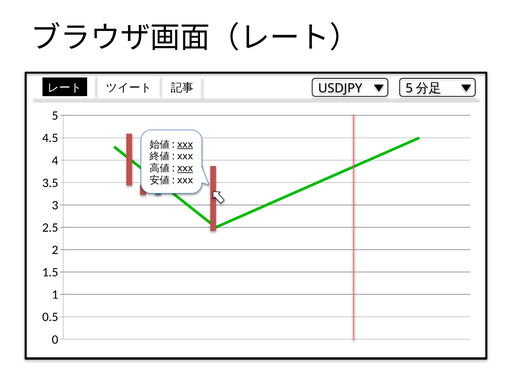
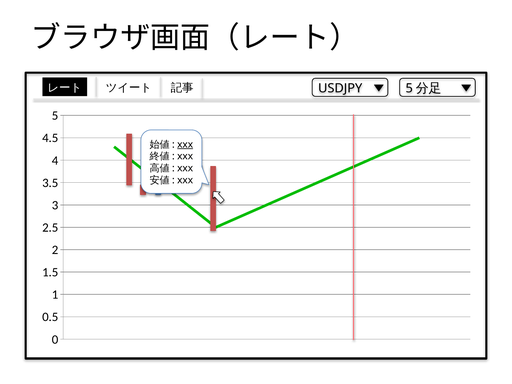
xxx at (185, 168) underline: present -> none
